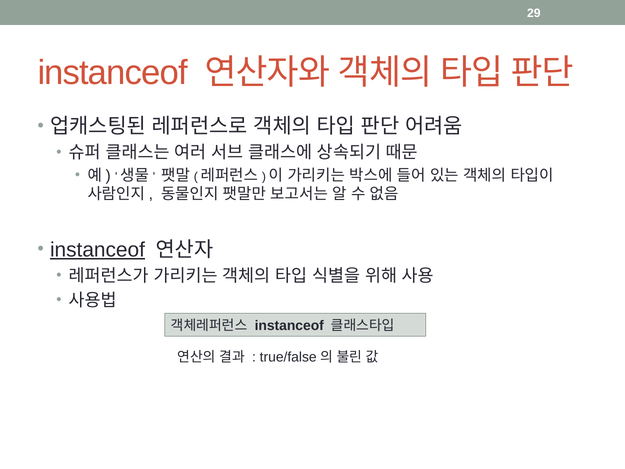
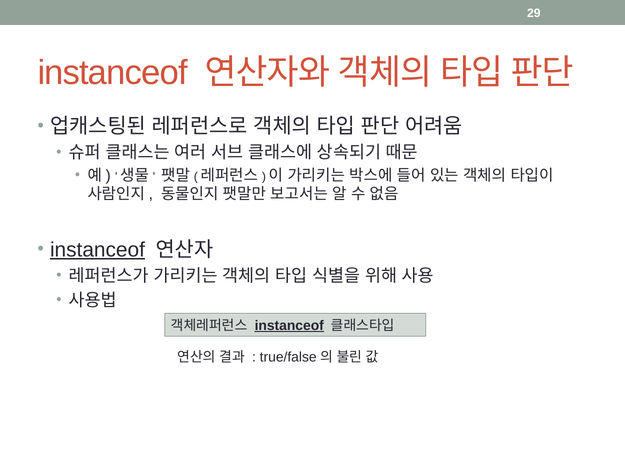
instanceof at (289, 325) underline: none -> present
